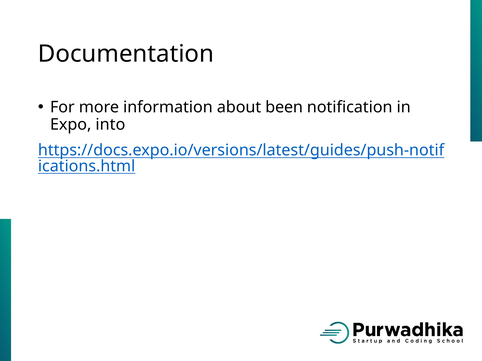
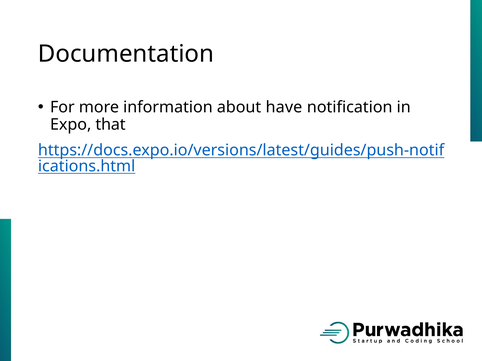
been: been -> have
into: into -> that
